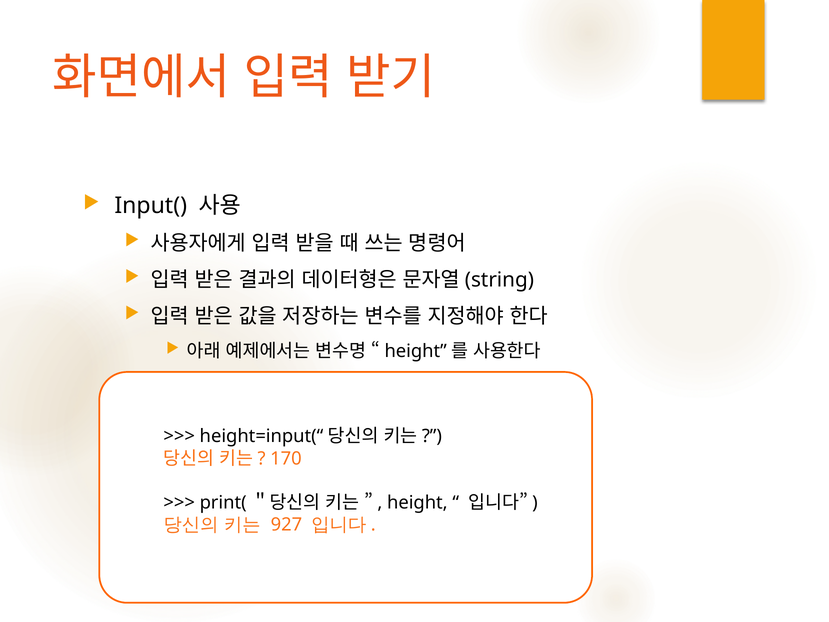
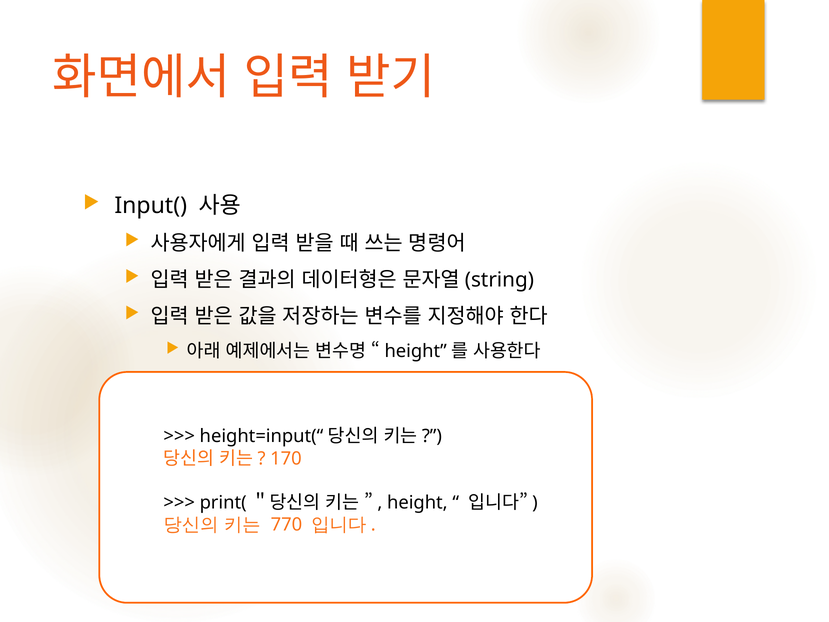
927: 927 -> 770
